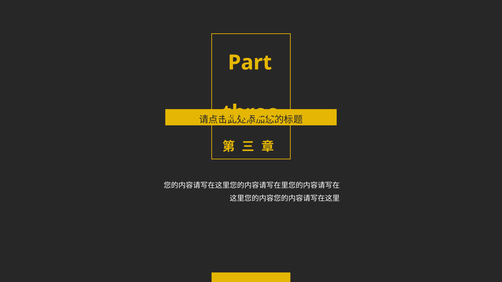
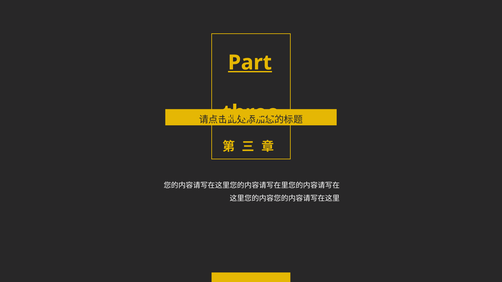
Part underline: none -> present
